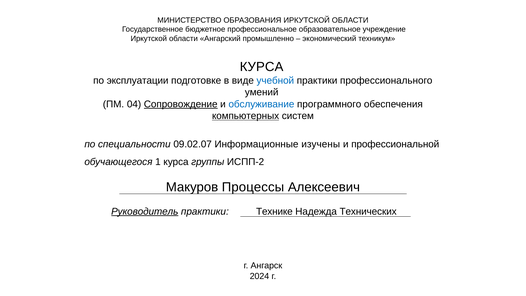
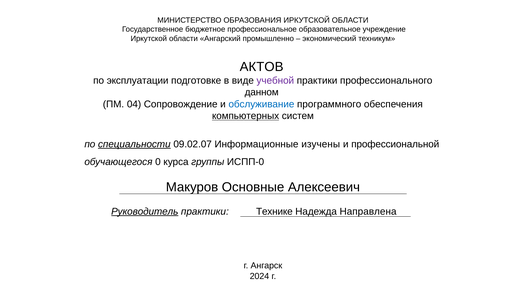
КУРСА at (262, 67): КУРСА -> АКТОВ
учебной colour: blue -> purple
умений: умений -> данном
Сопровождение underline: present -> none
специальности underline: none -> present
1: 1 -> 0
ИСПП-2: ИСПП-2 -> ИСПП-0
Процессы: Процессы -> Основные
Технических: Технических -> Направлена
